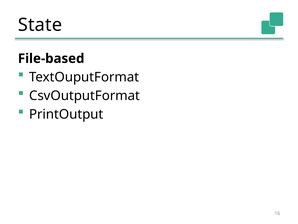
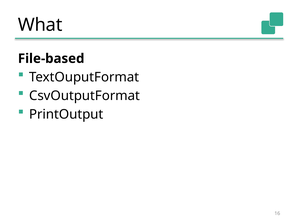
State: State -> What
